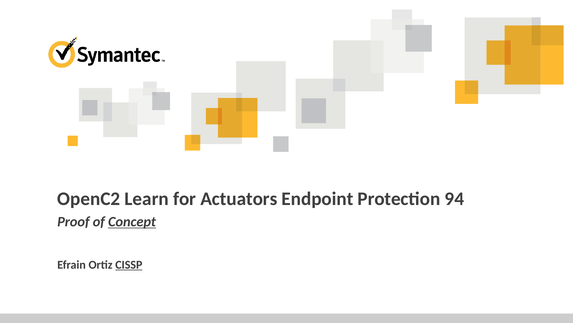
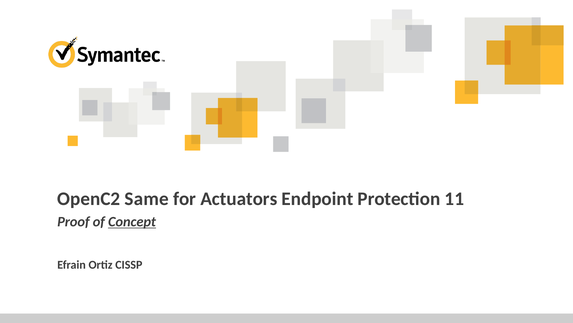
Learn: Learn -> Same
94: 94 -> 11
CISSP underline: present -> none
